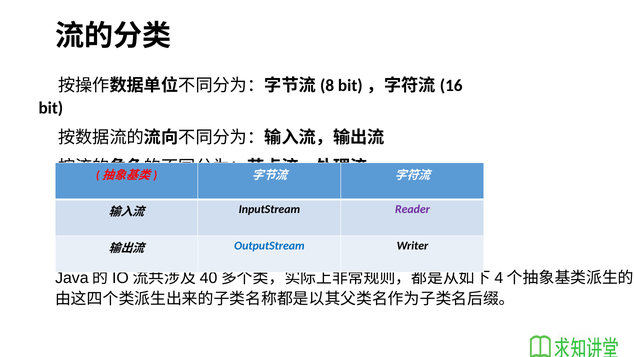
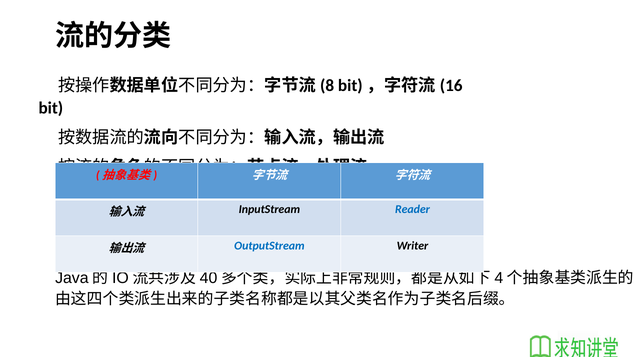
Reader colour: purple -> blue
